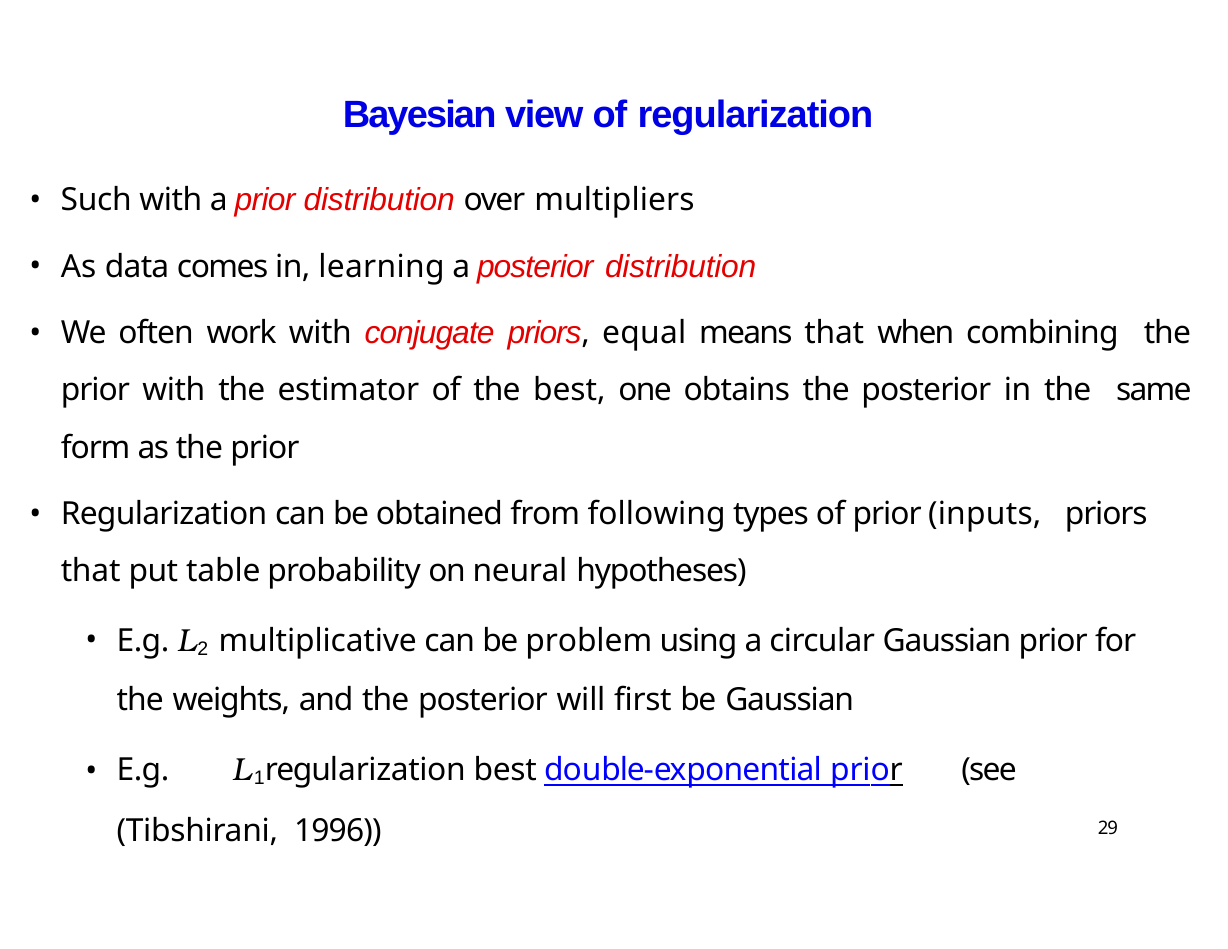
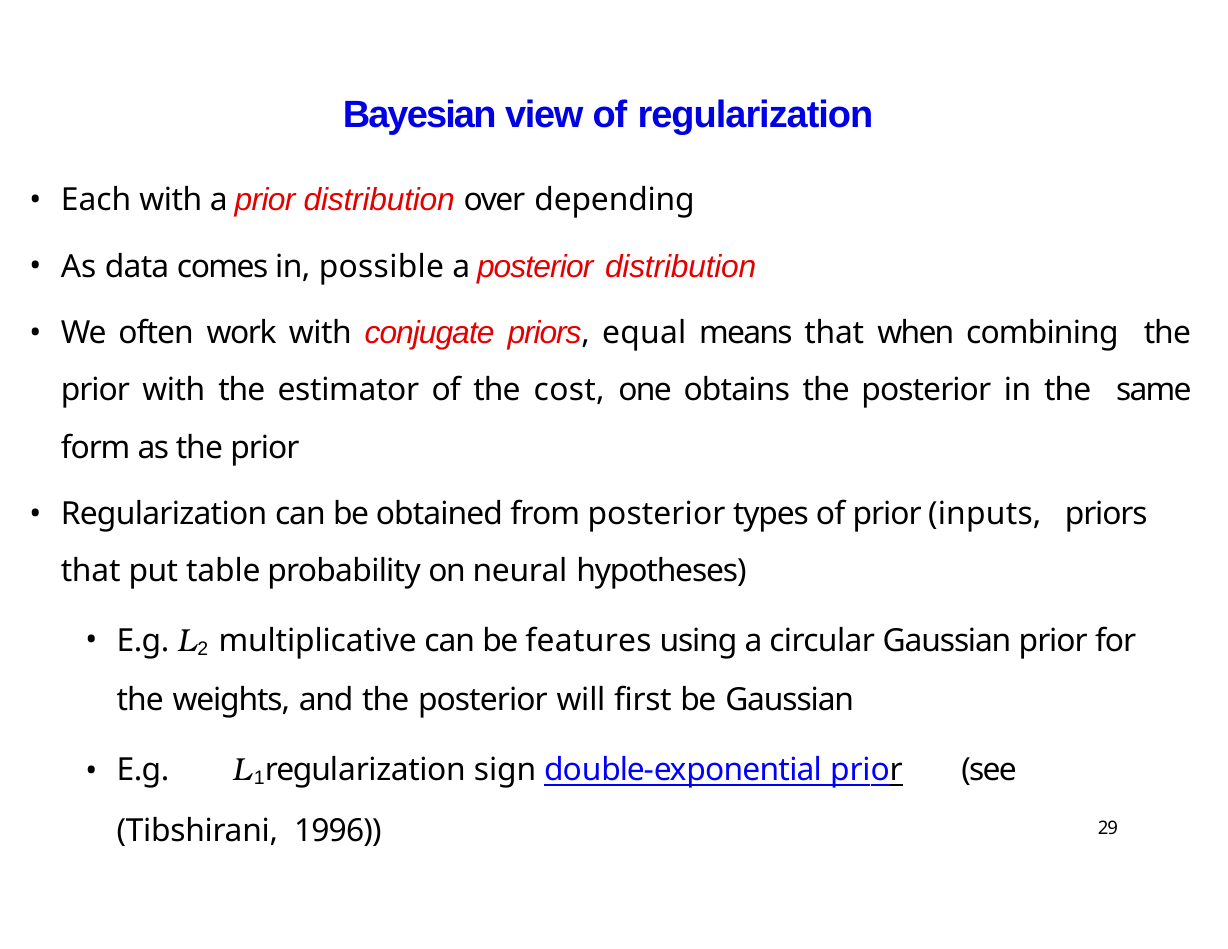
Such: Such -> Each
multipliers: multipliers -> depending
learning: learning -> possible
the best: best -> cost
from following: following -> posterior
problem: problem -> features
regularization best: best -> sign
